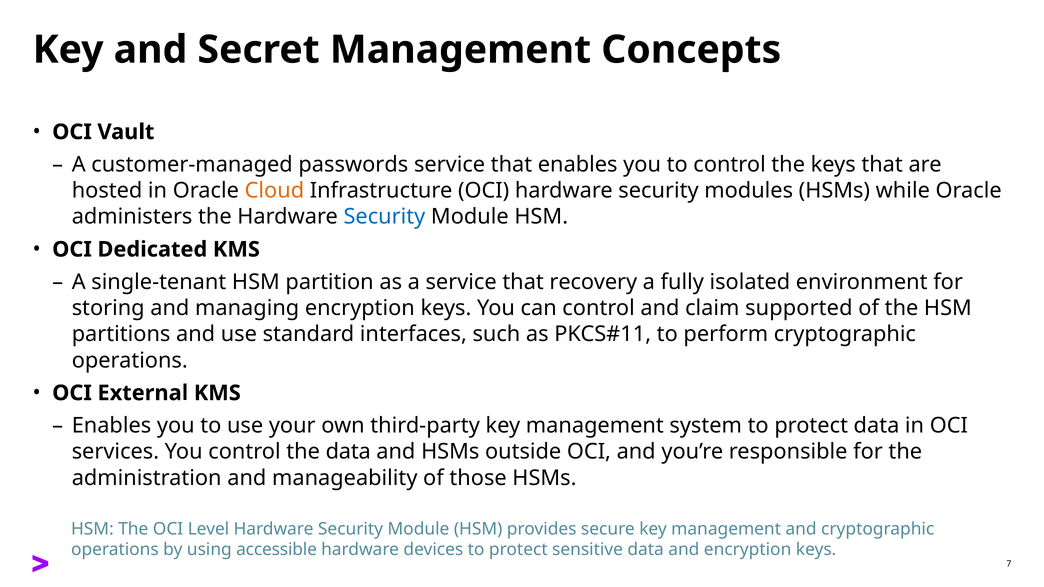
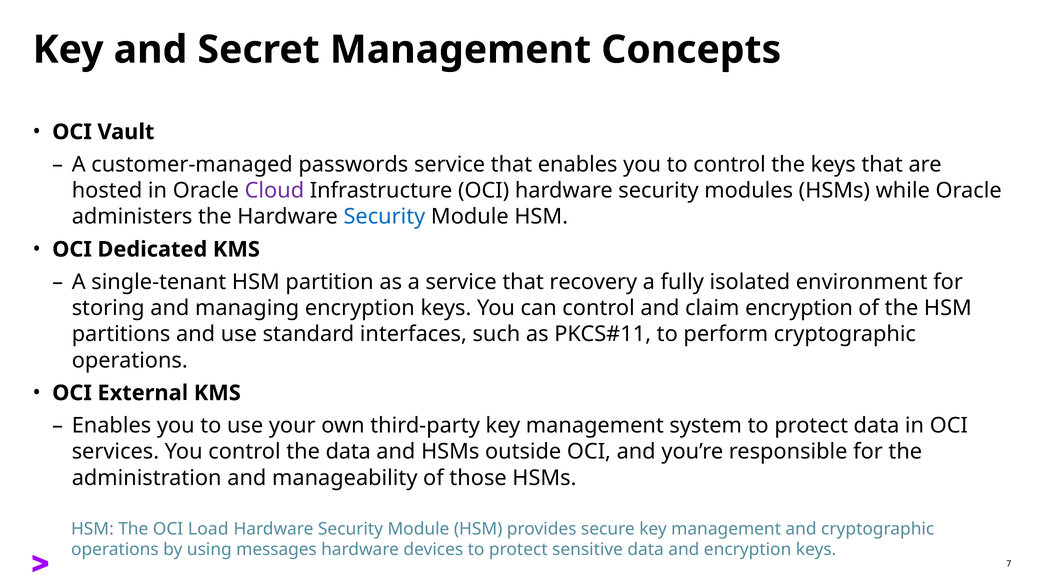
Cloud colour: orange -> purple
claim supported: supported -> encryption
Level: Level -> Load
accessible: accessible -> messages
